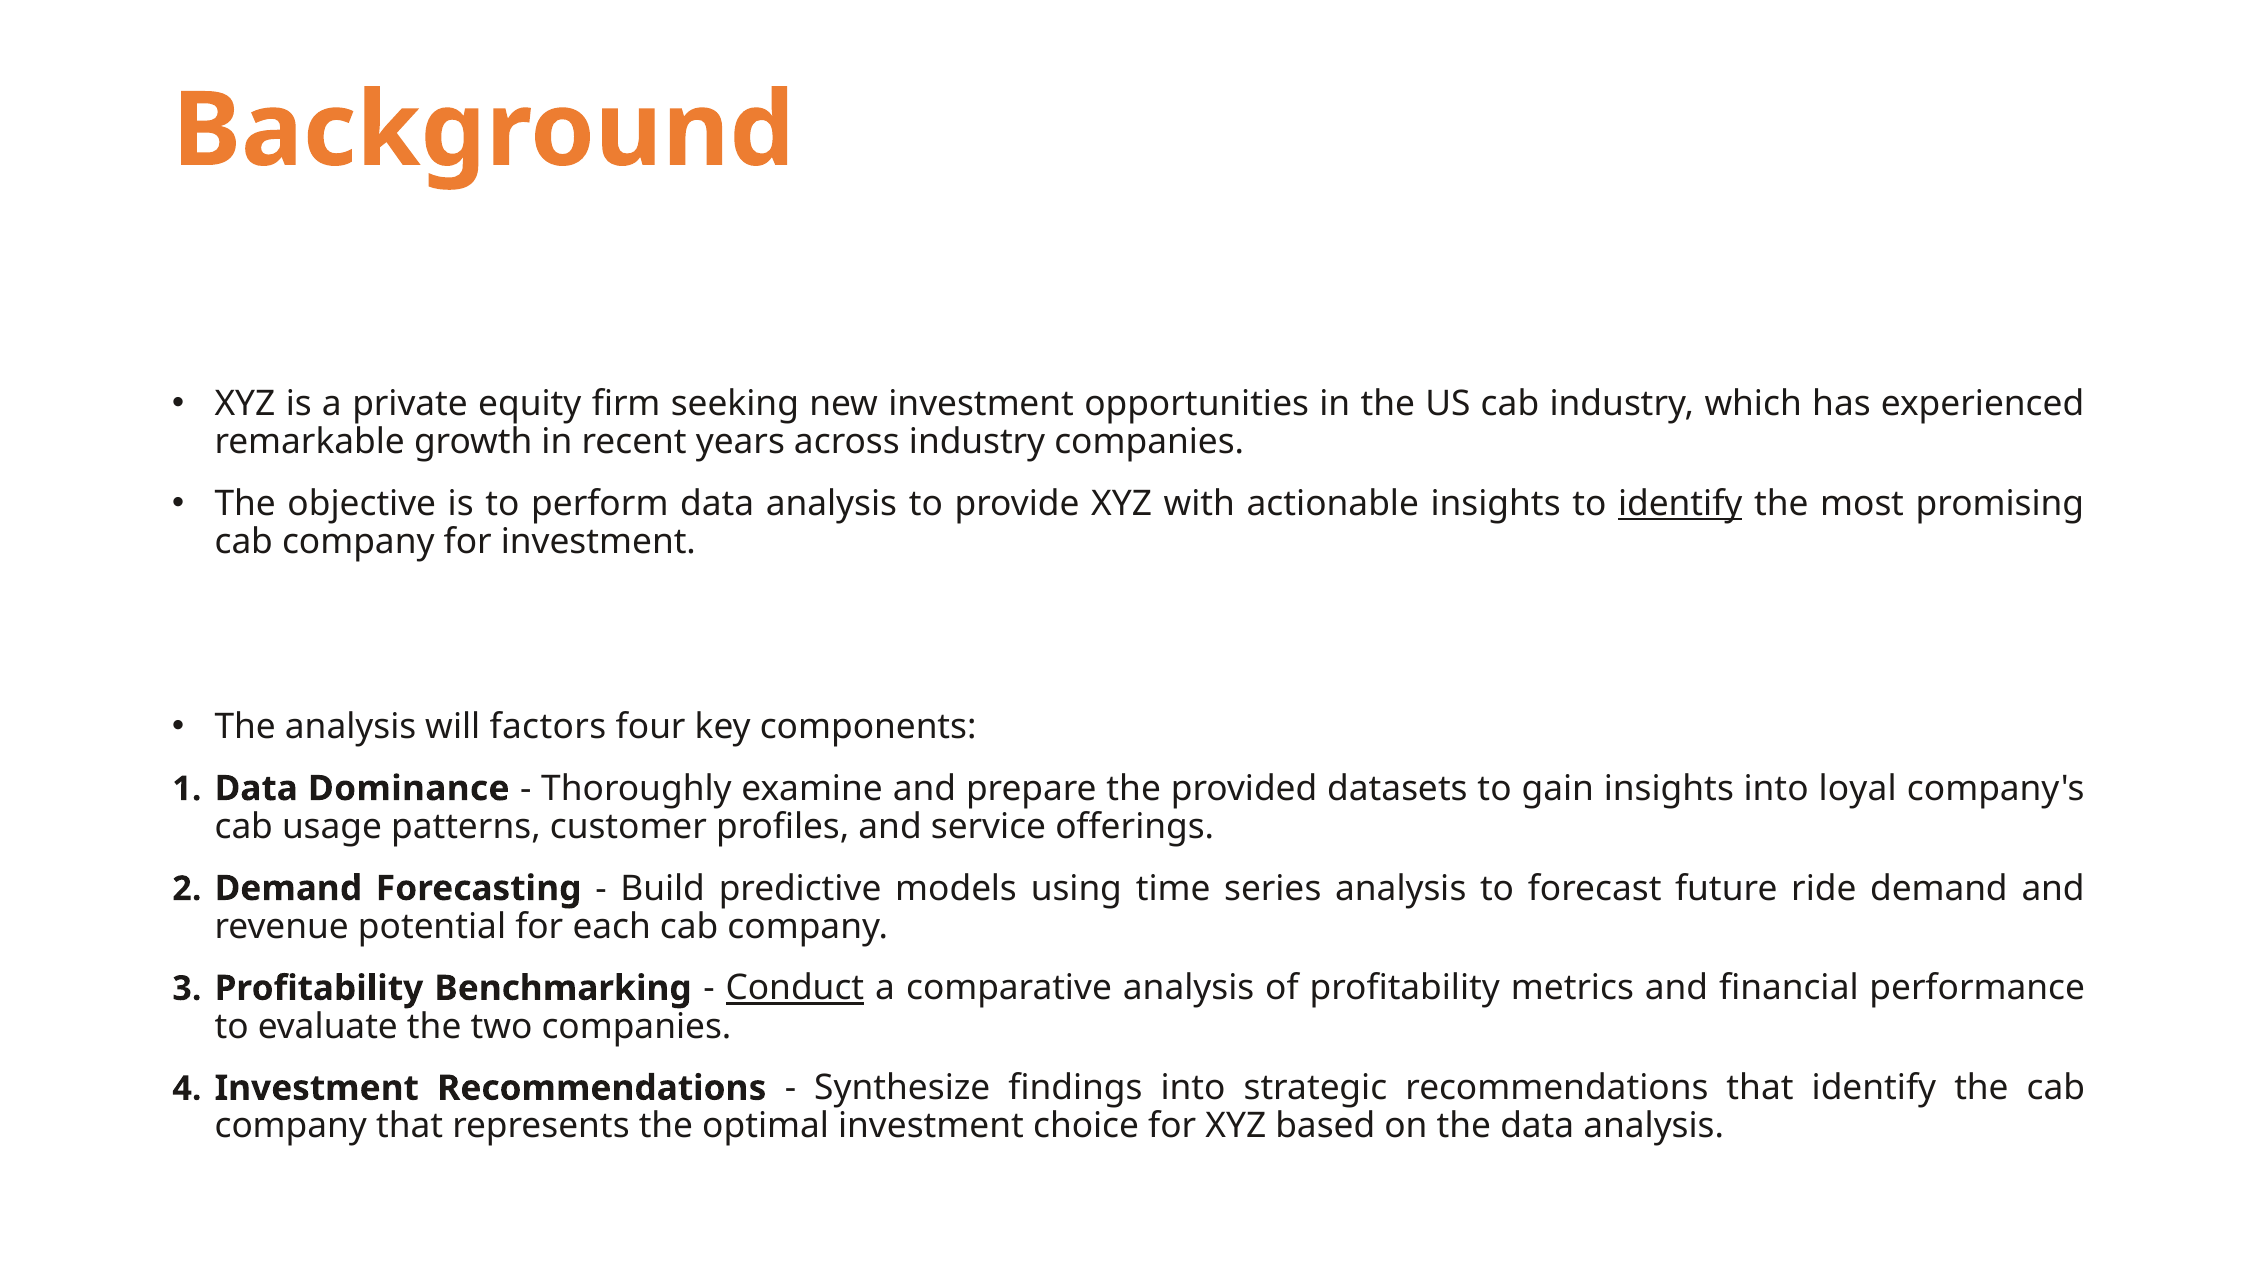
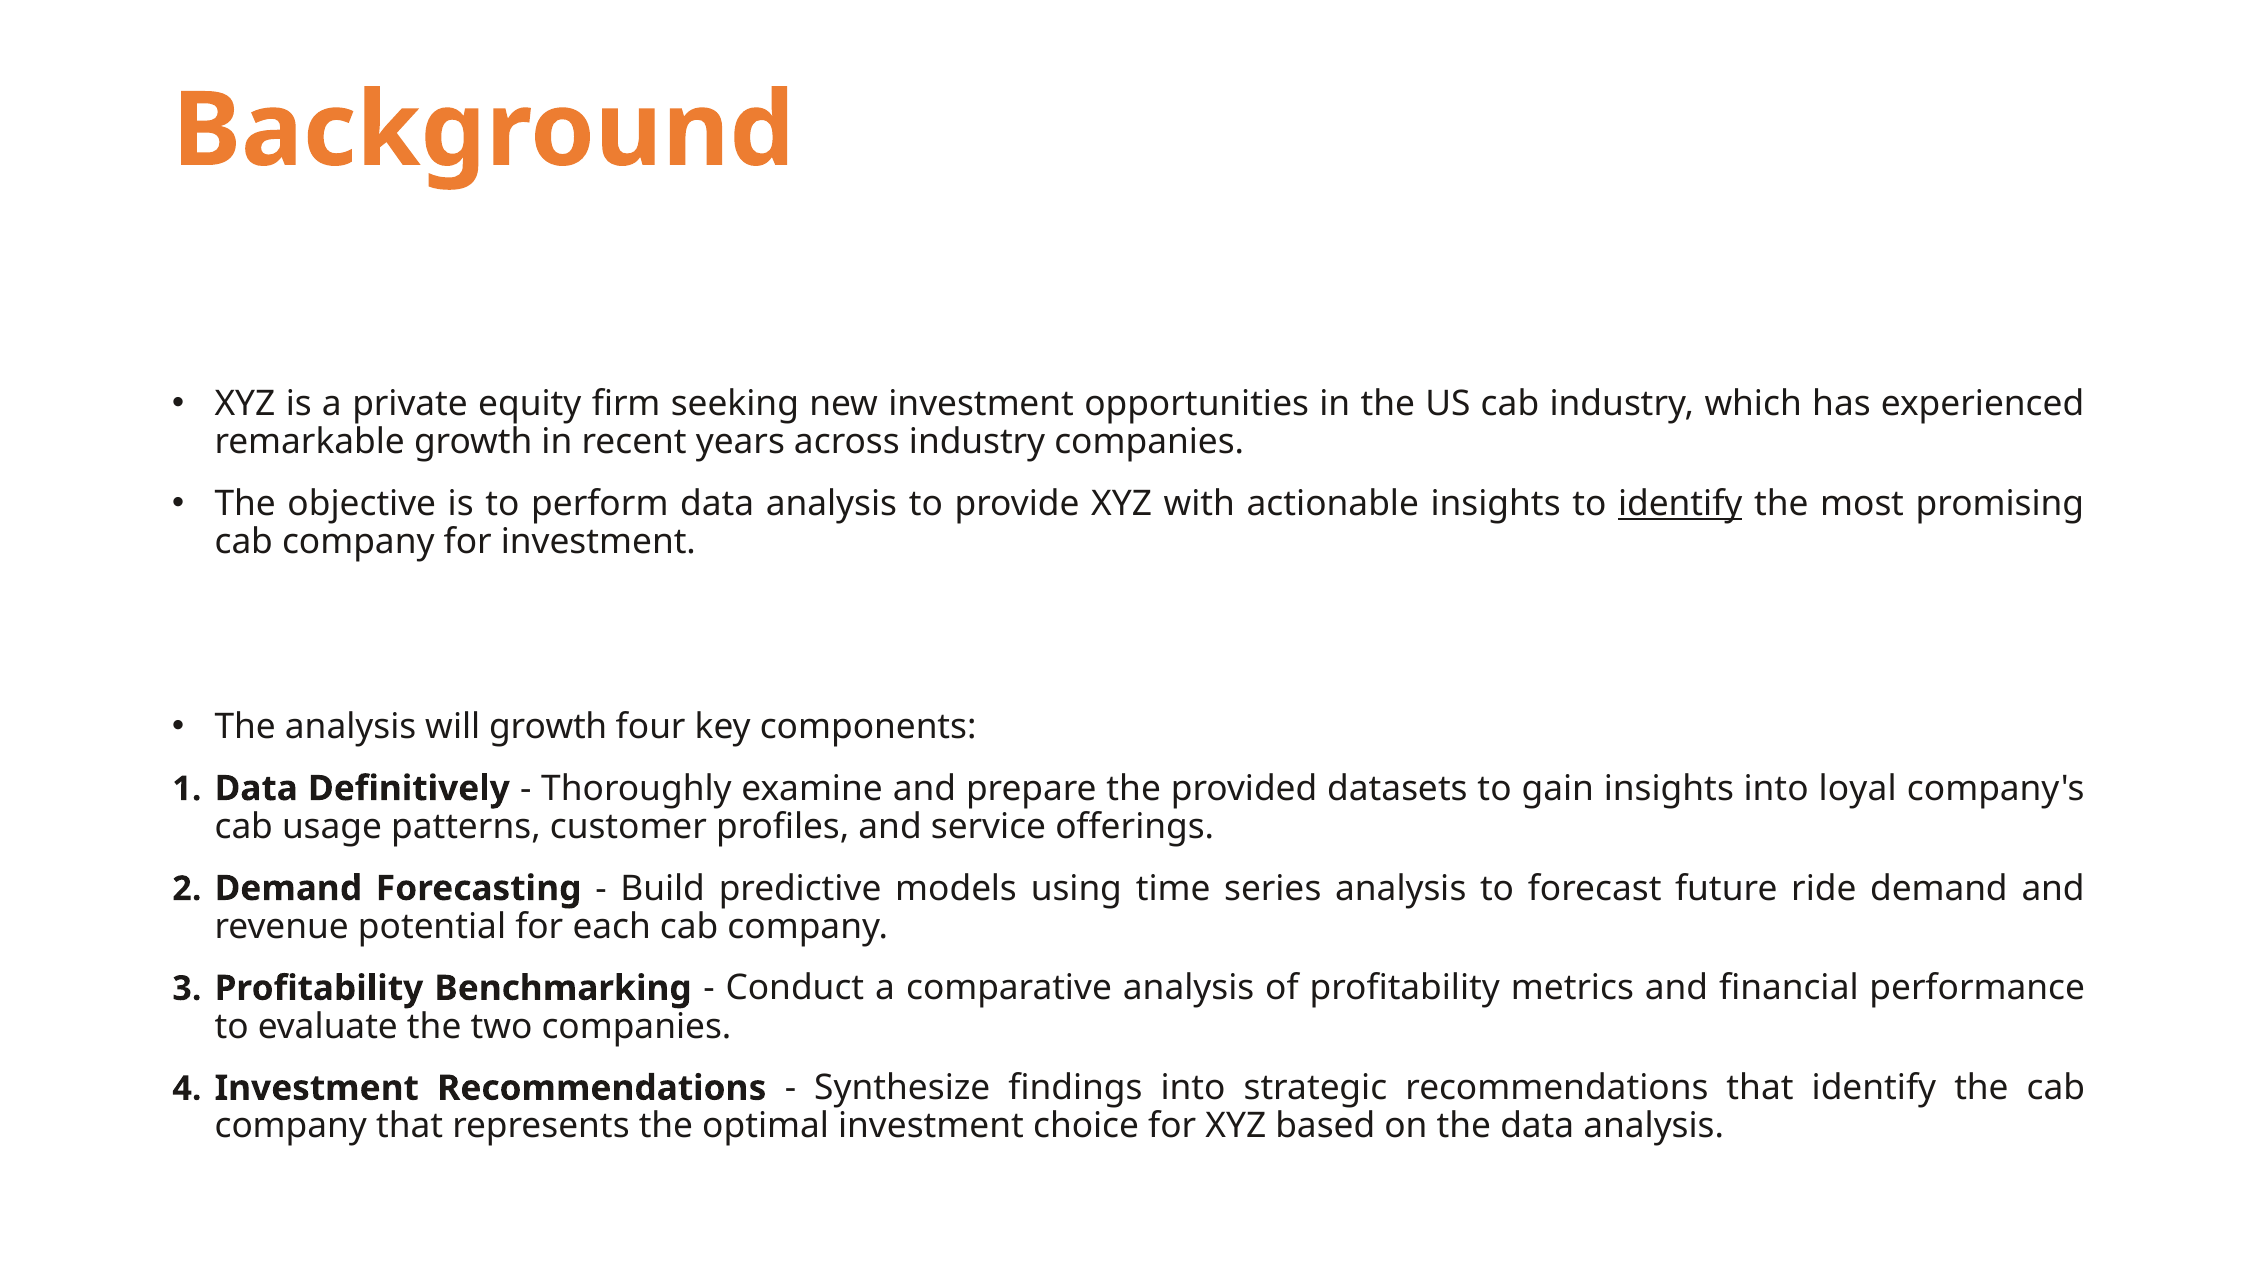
will factors: factors -> growth
Dominance: Dominance -> Definitively
Conduct underline: present -> none
